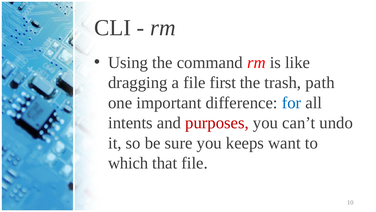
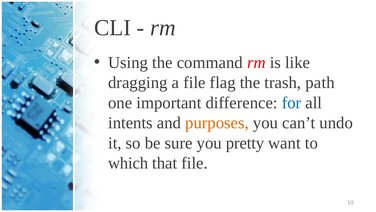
first: first -> flag
purposes colour: red -> orange
keeps: keeps -> pretty
